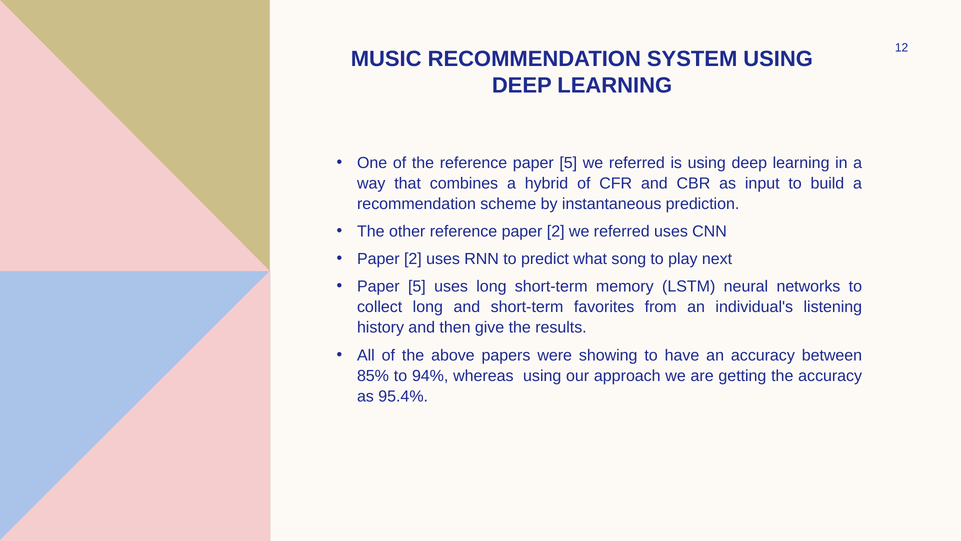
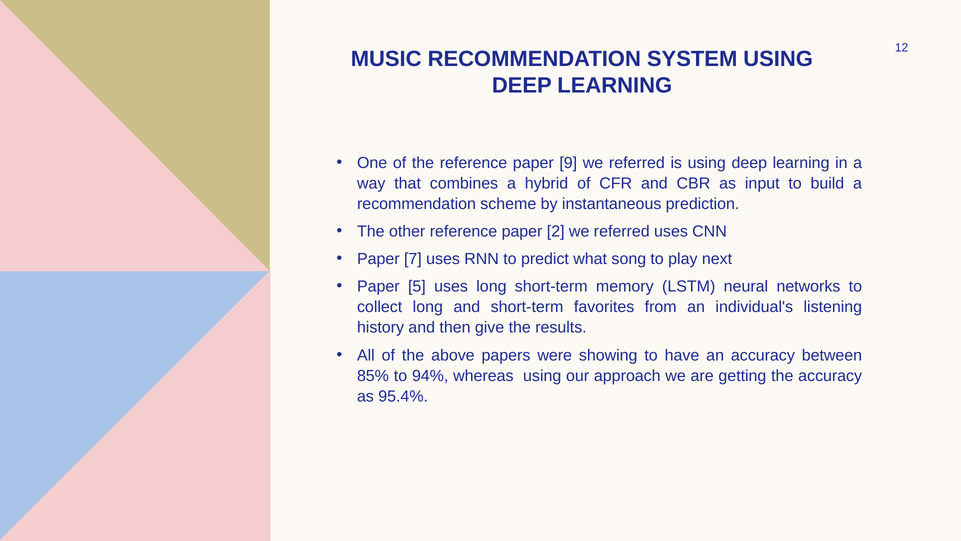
reference paper 5: 5 -> 9
2 at (413, 259): 2 -> 7
